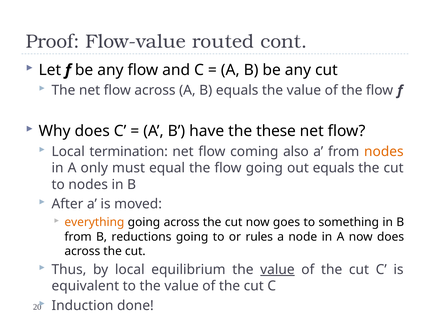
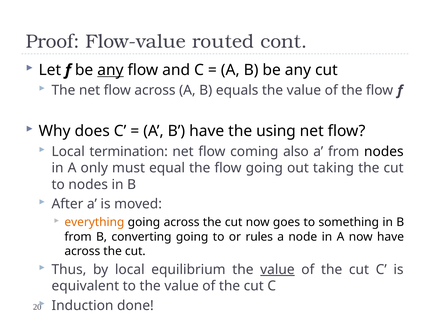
any at (110, 70) underline: none -> present
these: these -> using
nodes at (384, 151) colour: orange -> black
out equals: equals -> taking
reductions: reductions -> converting
now does: does -> have
